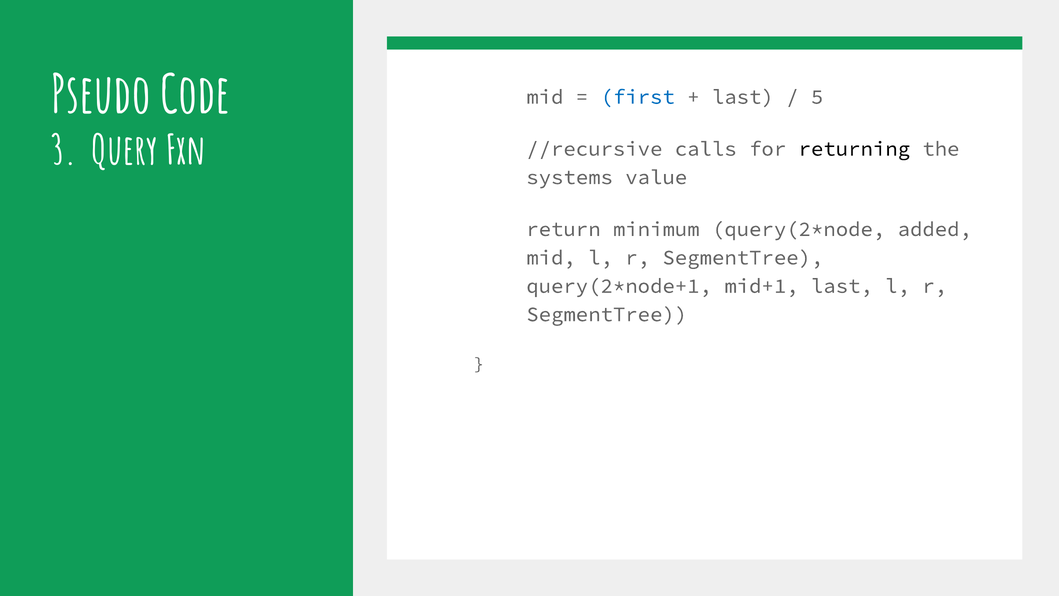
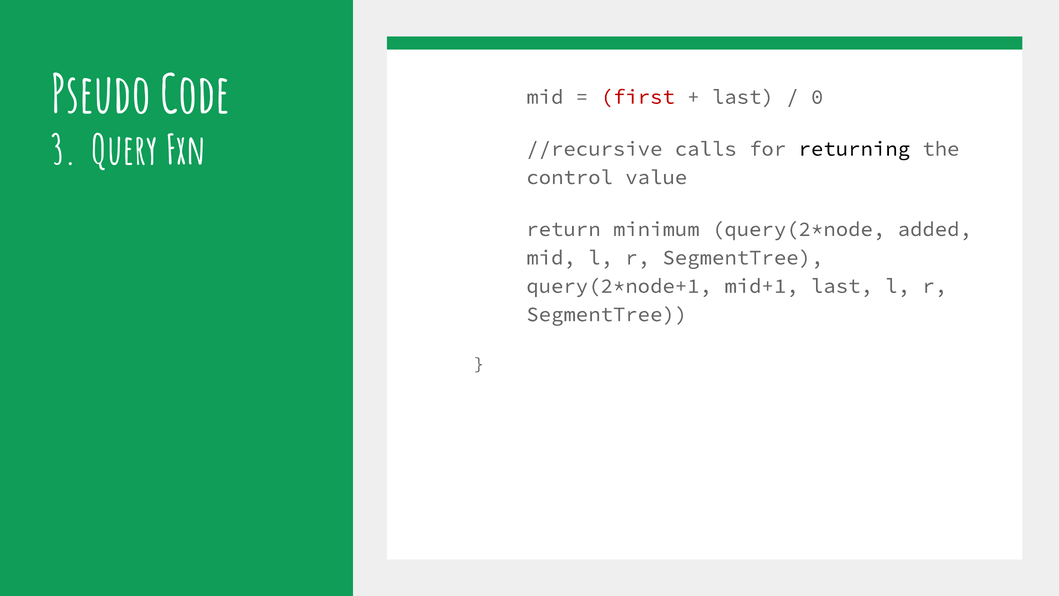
first colour: blue -> red
5: 5 -> 0
systems: systems -> control
